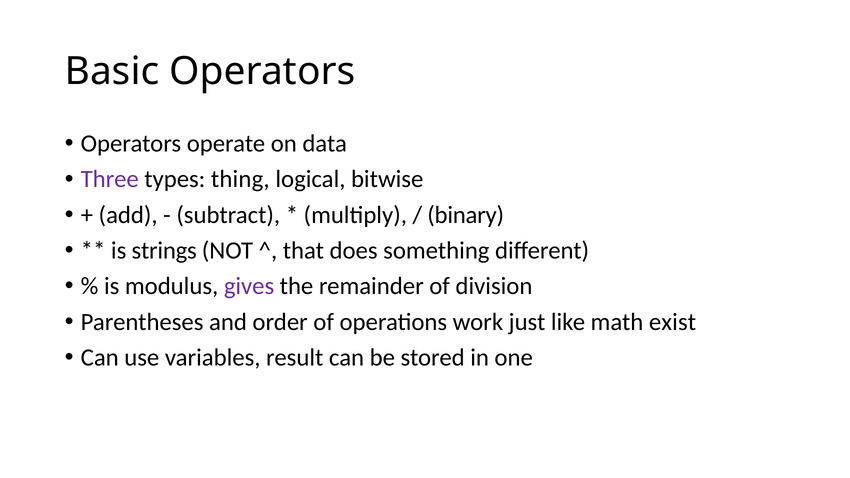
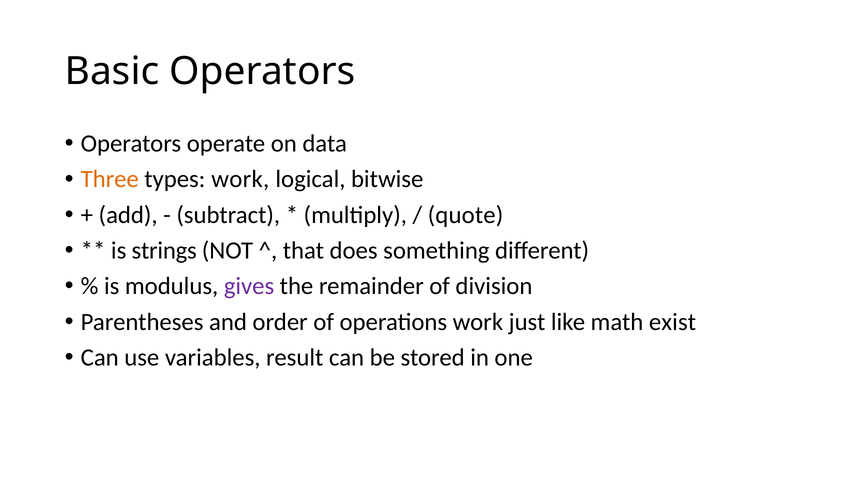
Three colour: purple -> orange
types thing: thing -> work
binary: binary -> quote
